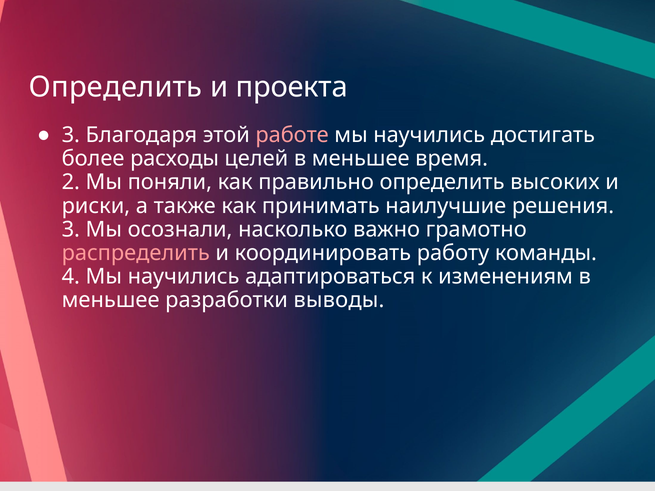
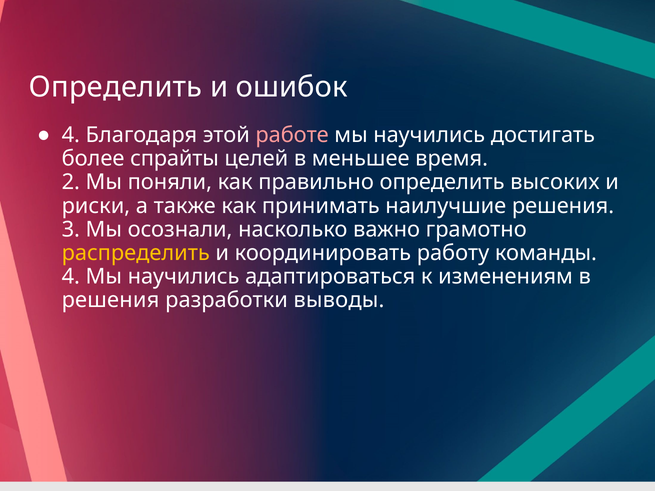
проекта: проекта -> ошибок
3 at (71, 135): 3 -> 4
расходы: расходы -> спрайты
распределить colour: pink -> yellow
меньшее at (111, 300): меньшее -> решения
